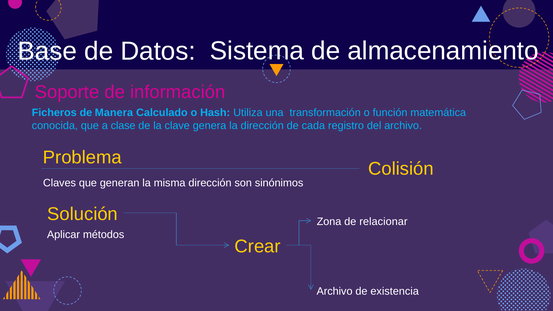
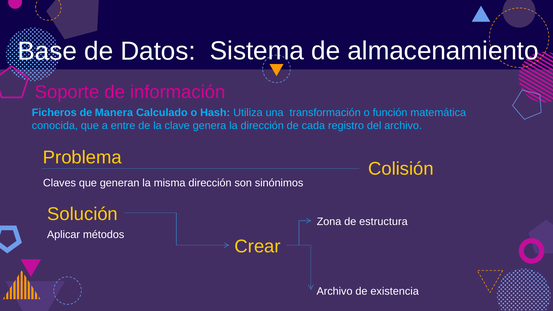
clase: clase -> entre
relacionar: relacionar -> estructura
